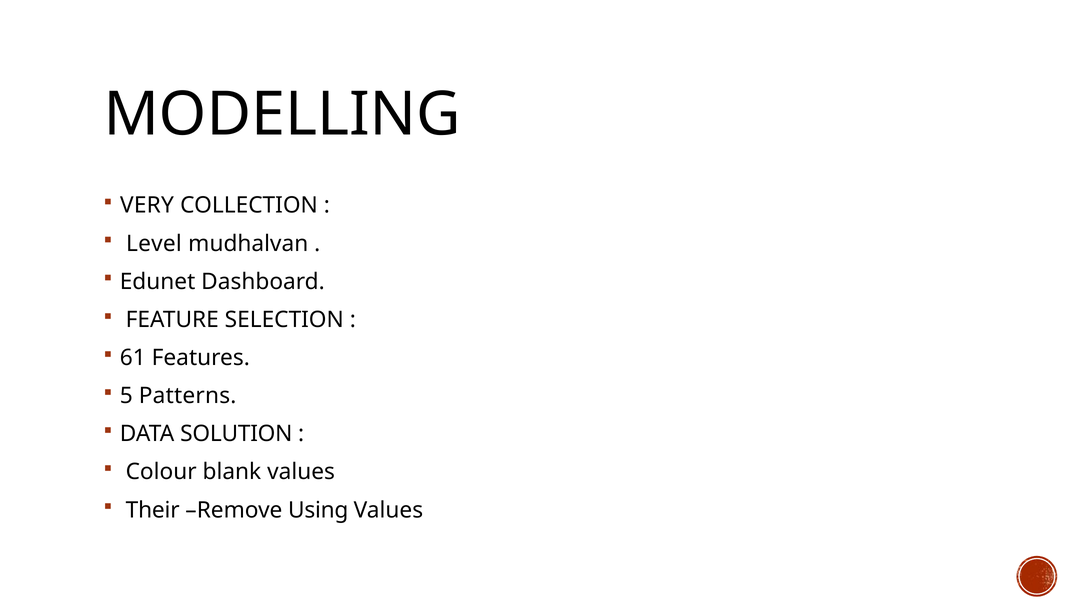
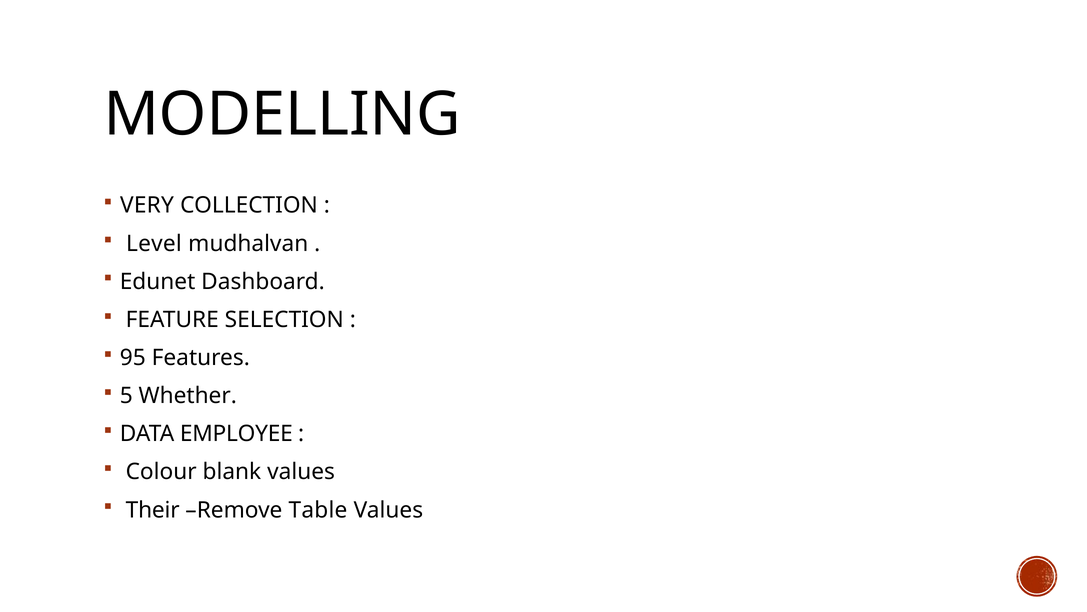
61: 61 -> 95
Patterns: Patterns -> Whether
SOLUTION: SOLUTION -> EMPLOYEE
Using: Using -> Table
